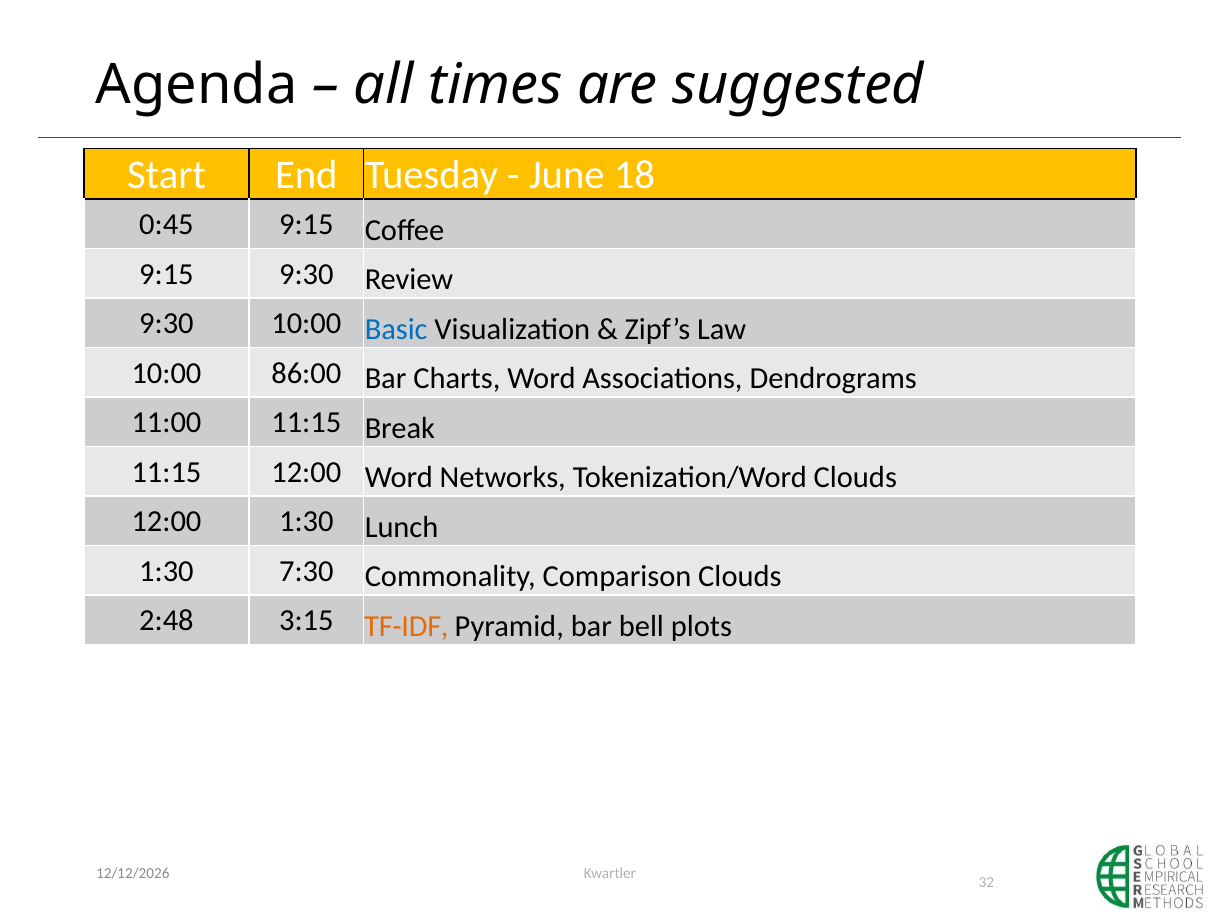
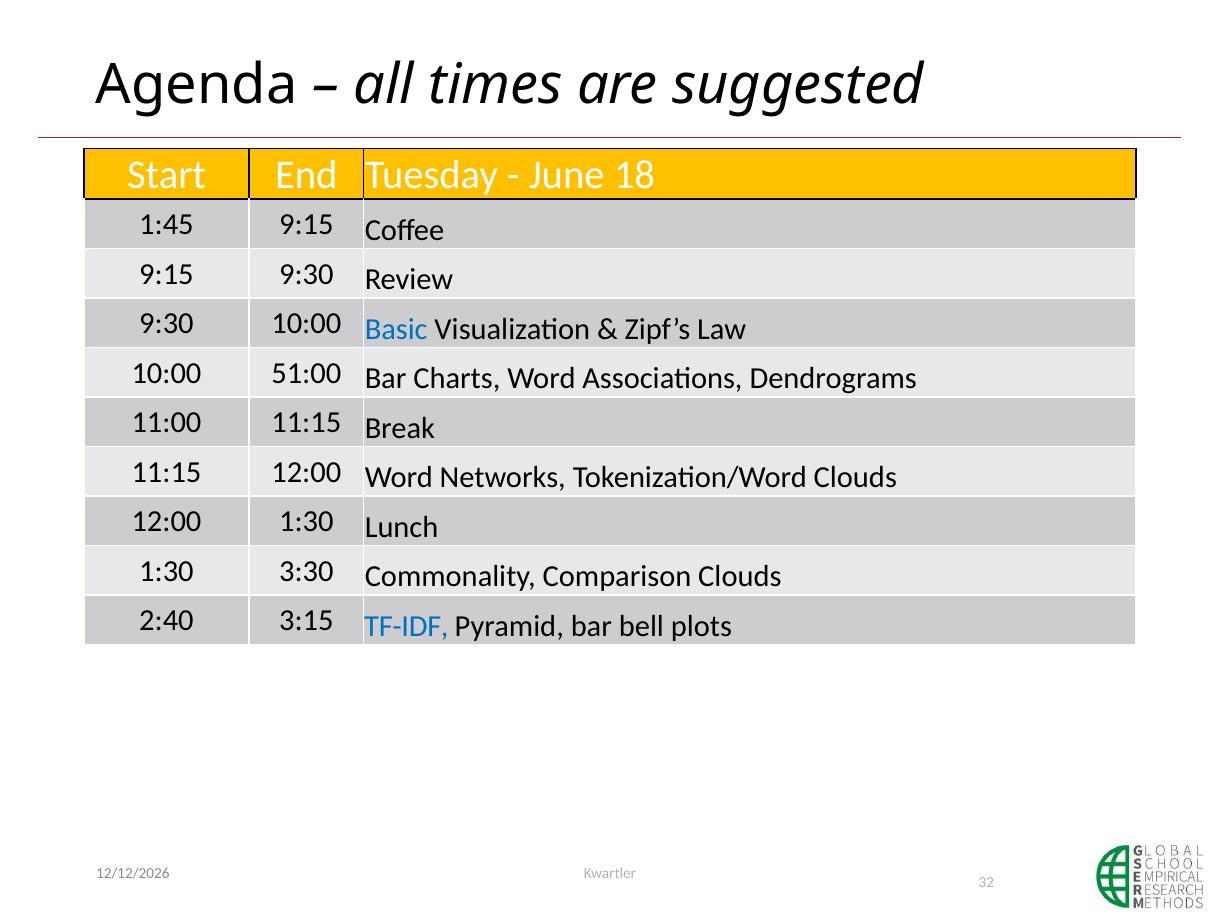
0:45: 0:45 -> 1:45
86:00: 86:00 -> 51:00
7:30: 7:30 -> 3:30
2:48: 2:48 -> 2:40
TF-IDF colour: orange -> blue
